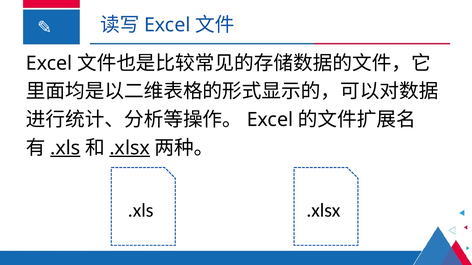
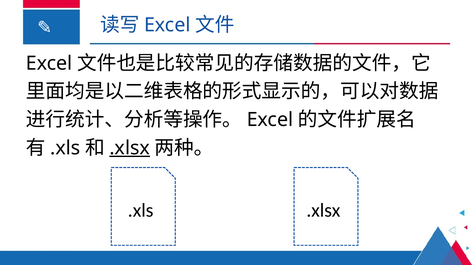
.xls at (65, 148) underline: present -> none
